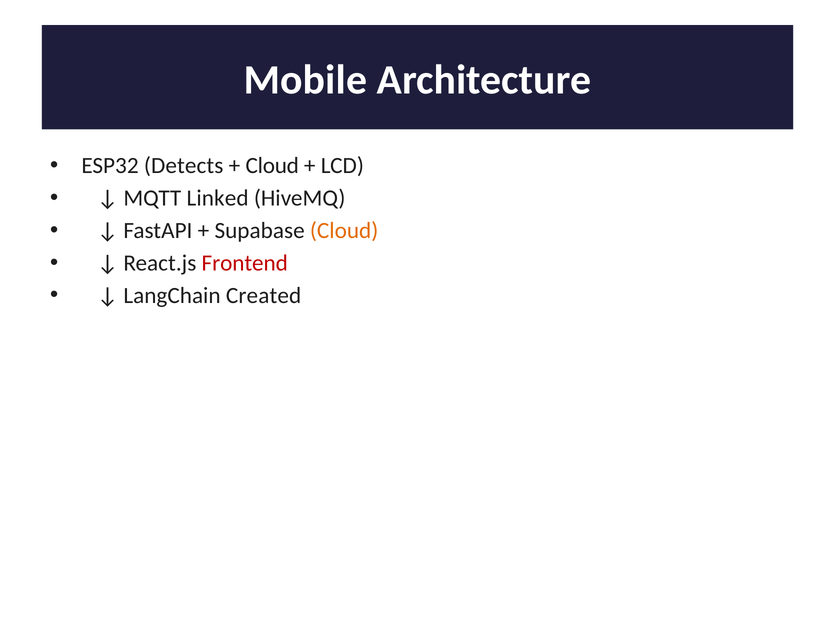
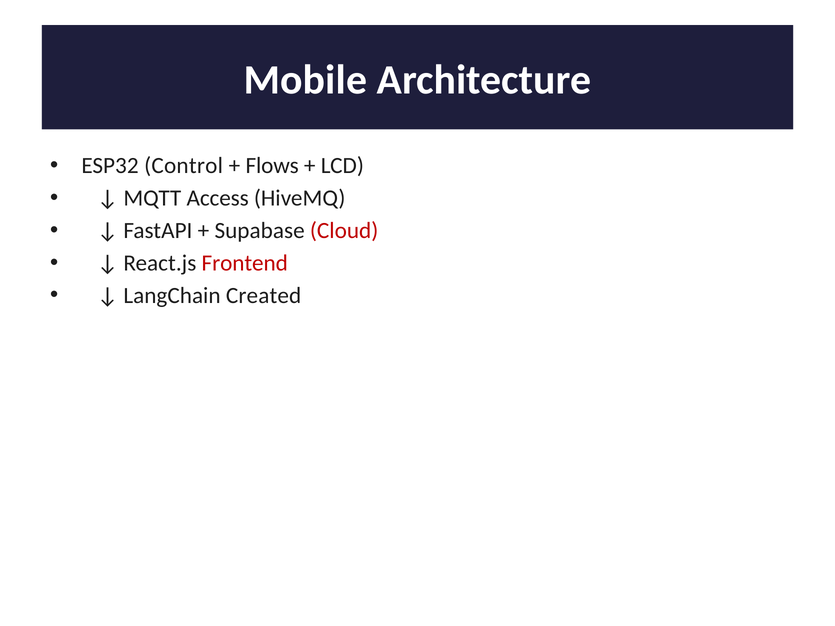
Detects: Detects -> Control
Cloud at (272, 166): Cloud -> Flows
Linked: Linked -> Access
Cloud at (344, 231) colour: orange -> red
